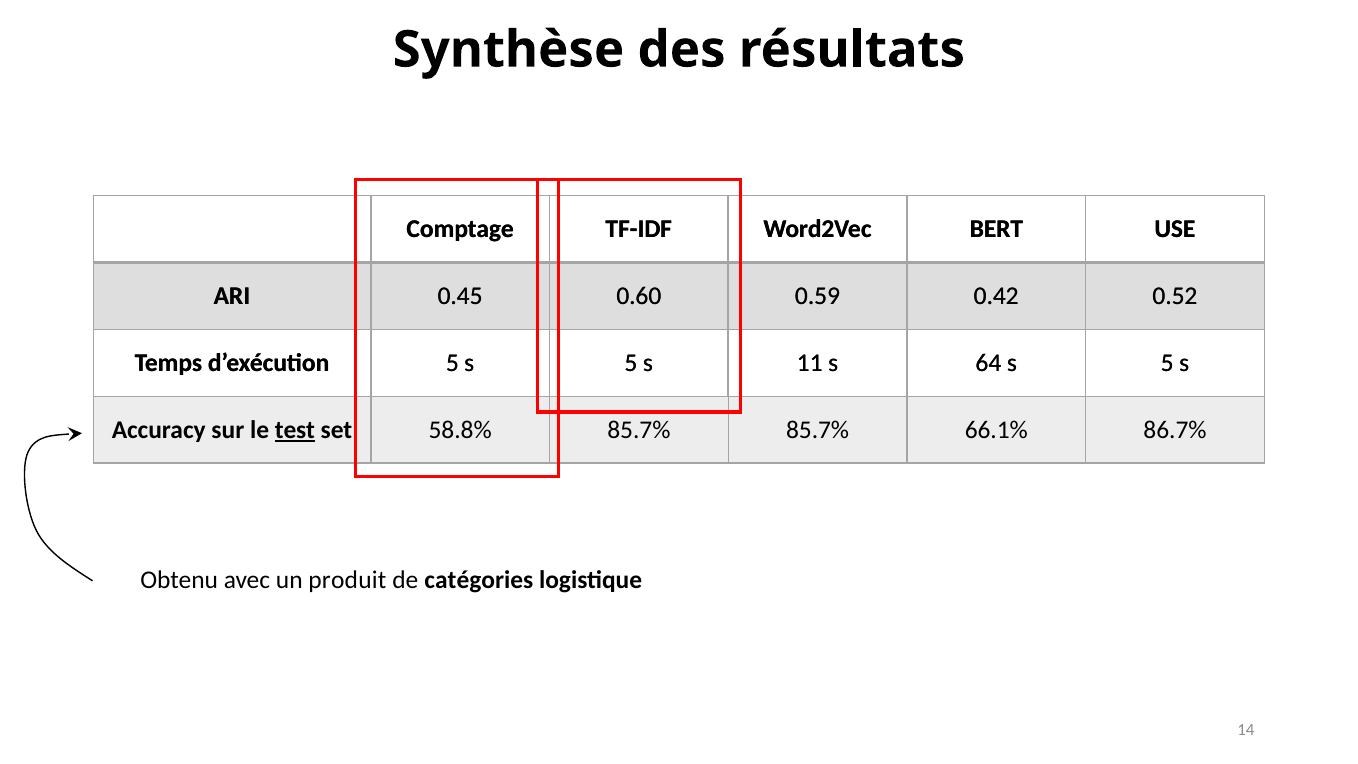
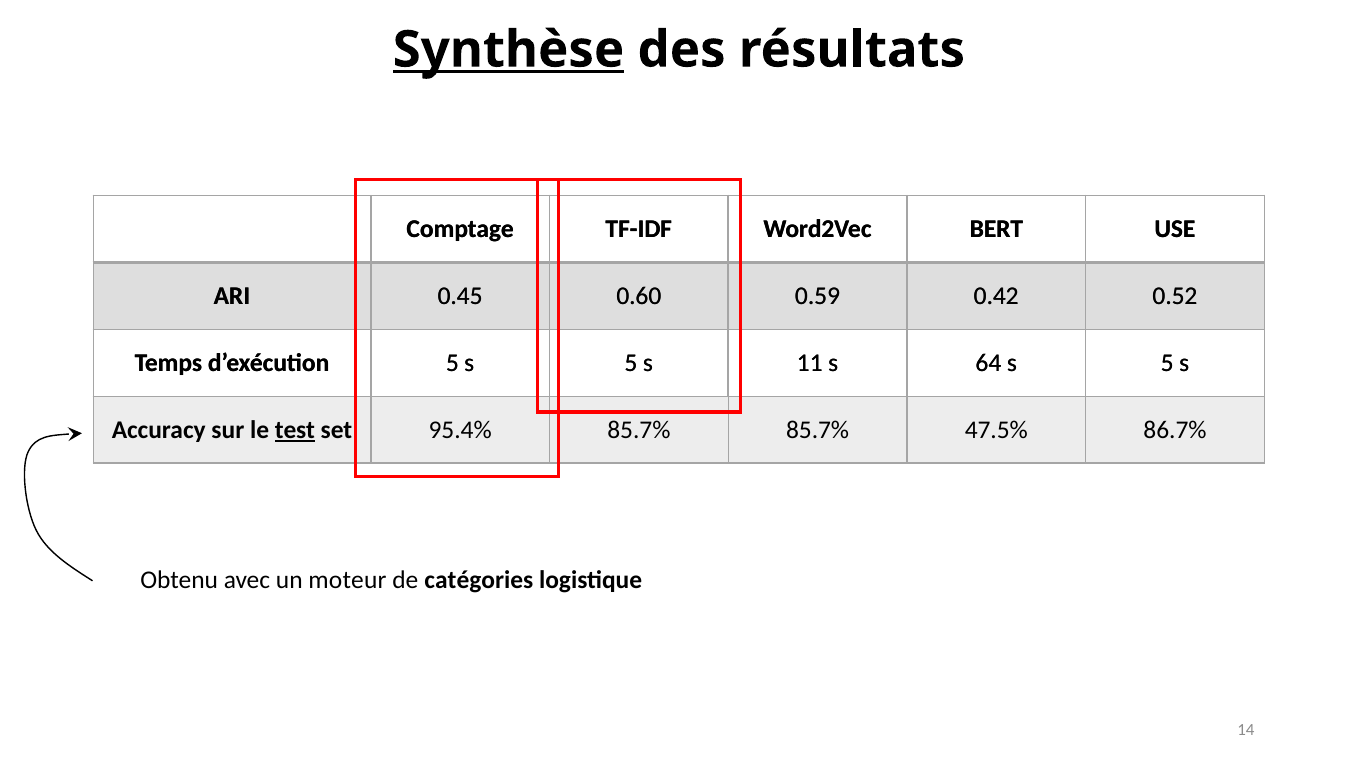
Synthèse underline: none -> present
58.8%: 58.8% -> 95.4%
66.1%: 66.1% -> 47.5%
produit: produit -> moteur
